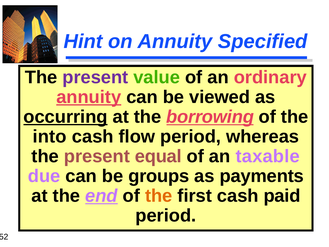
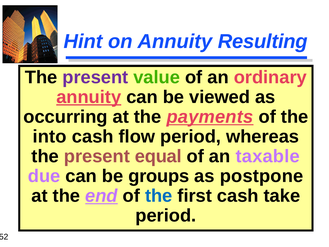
Specified: Specified -> Resulting
occurring underline: present -> none
borrowing: borrowing -> payments
payments: payments -> postpone
the at (159, 196) colour: orange -> blue
paid: paid -> take
